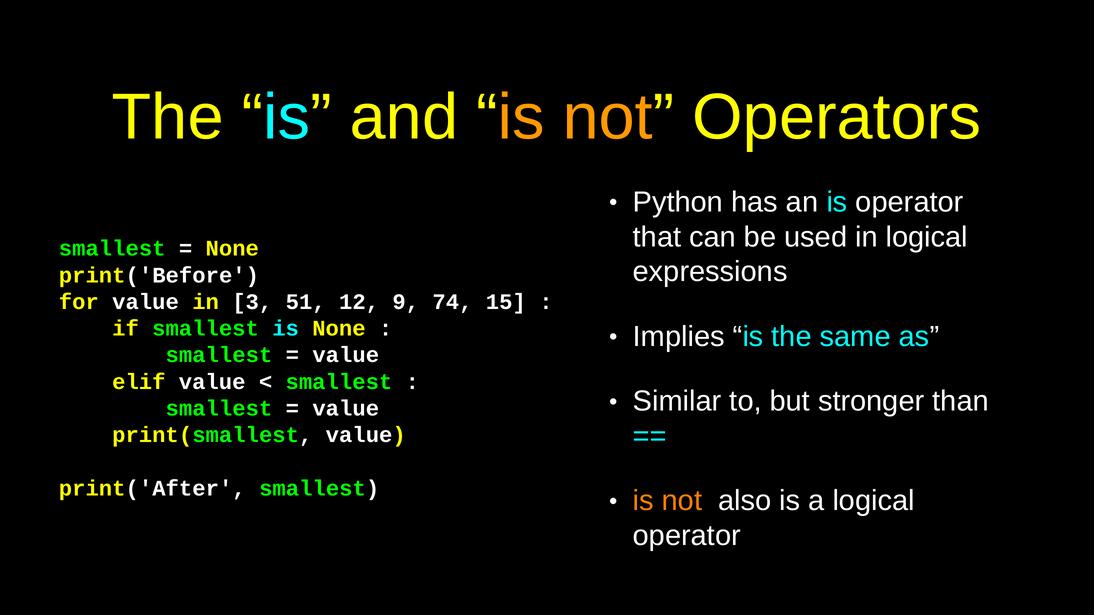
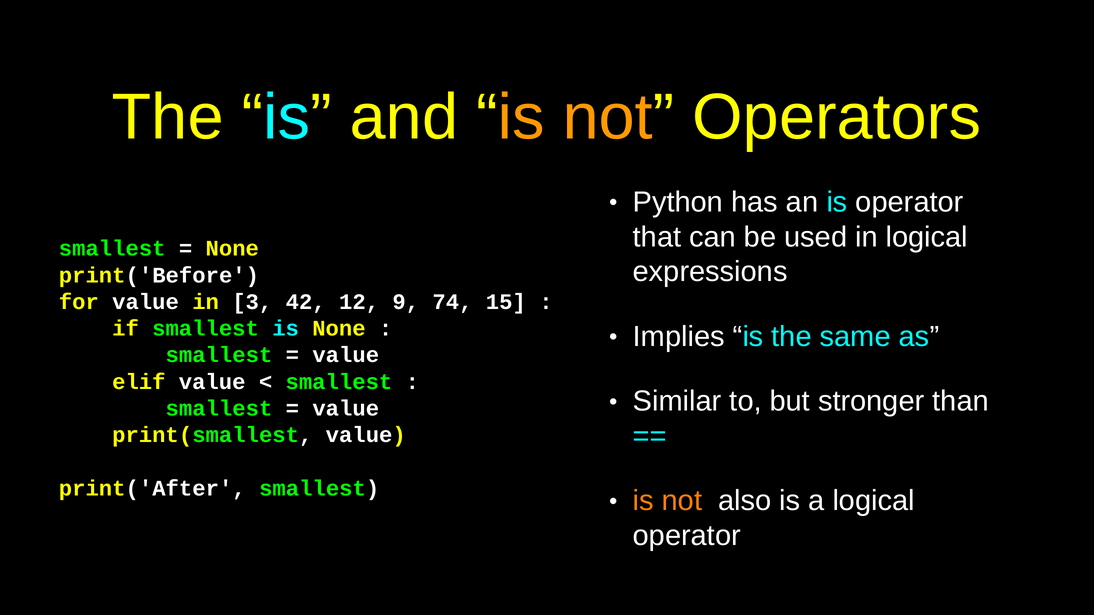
51: 51 -> 42
